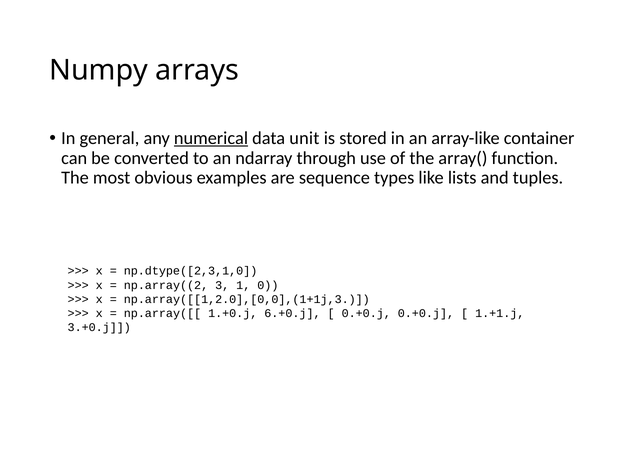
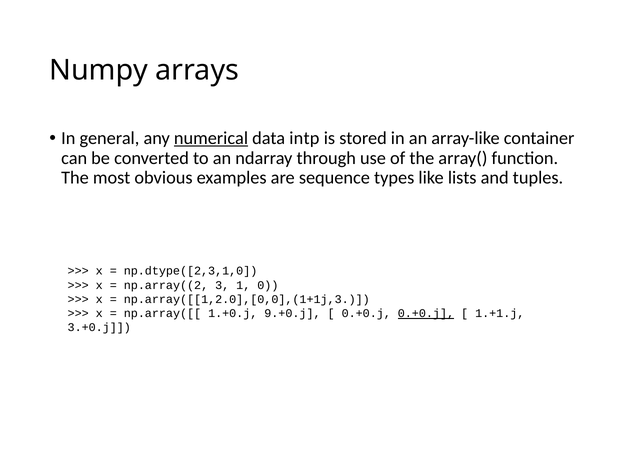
unit: unit -> intp
6.+0.j: 6.+0.j -> 9.+0.j
0.+0.j at (426, 313) underline: none -> present
